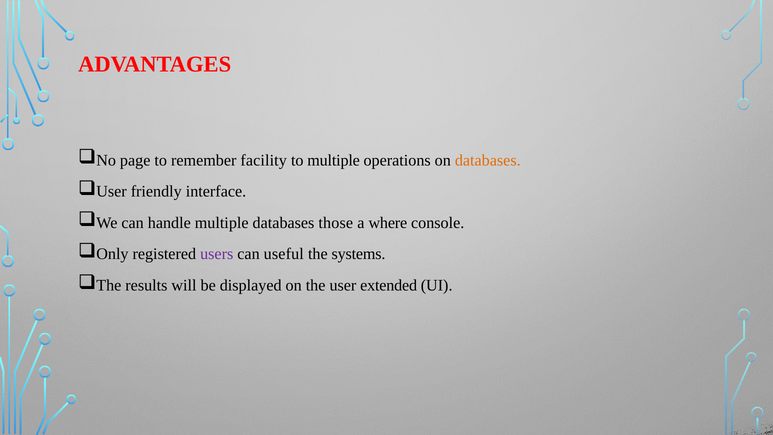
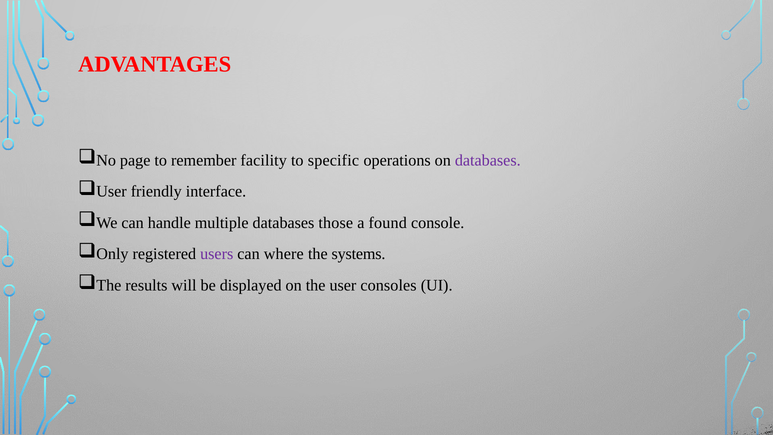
to multiple: multiple -> specific
databases at (488, 160) colour: orange -> purple
where: where -> found
useful: useful -> where
extended: extended -> consoles
